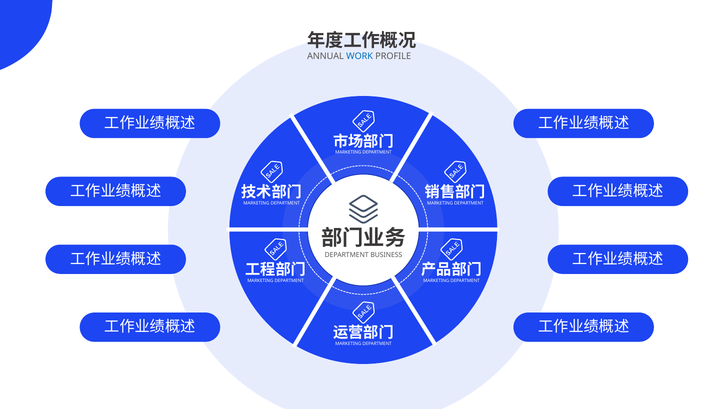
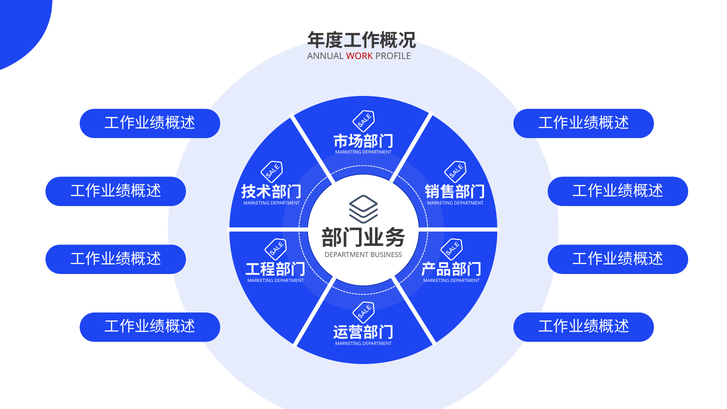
WORK colour: blue -> red
